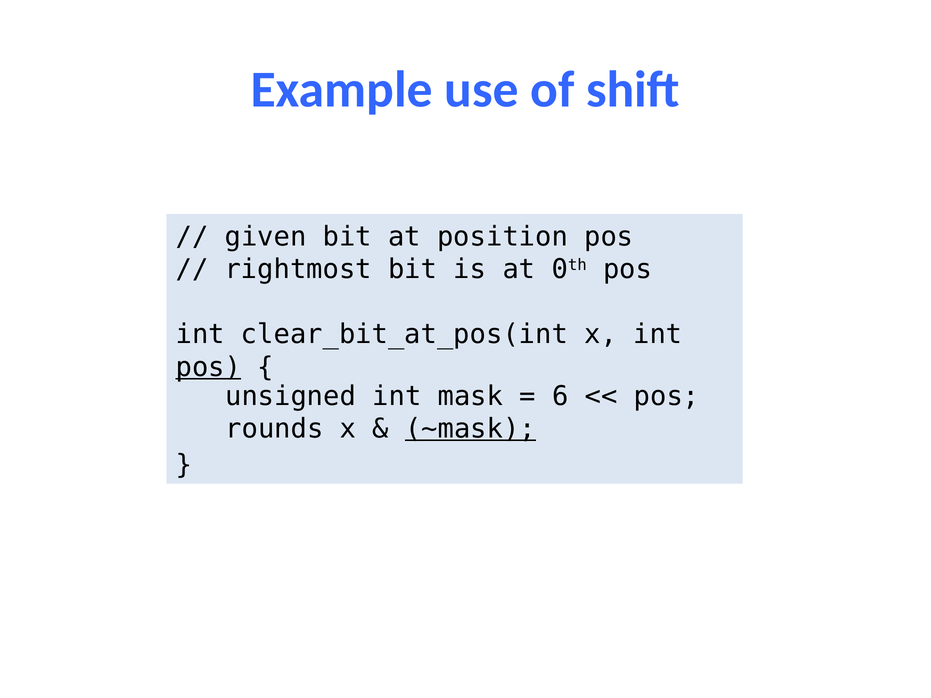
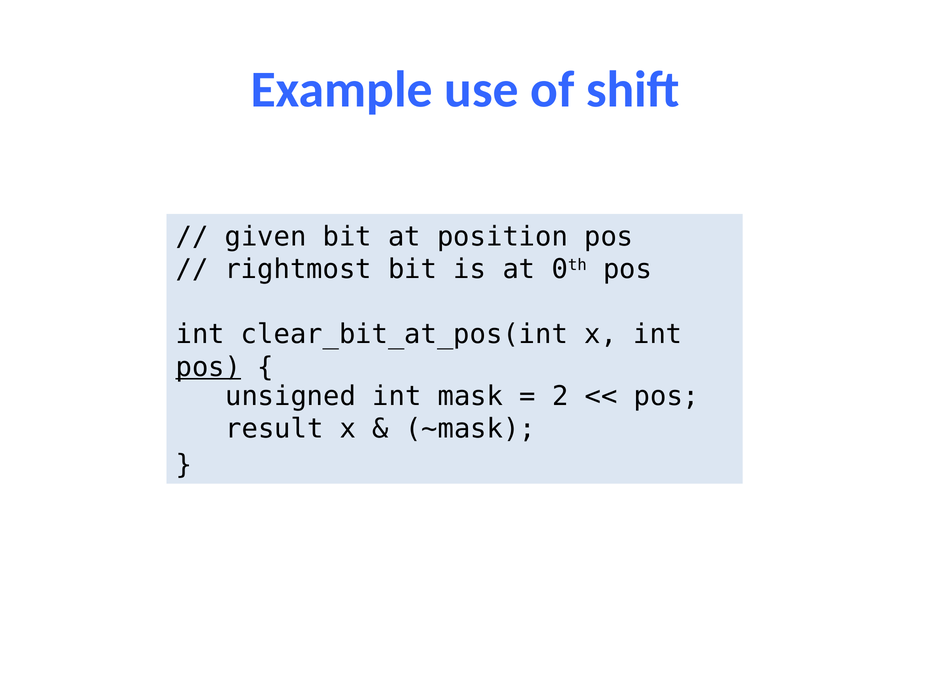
6: 6 -> 2
rounds: rounds -> result
~mask underline: present -> none
